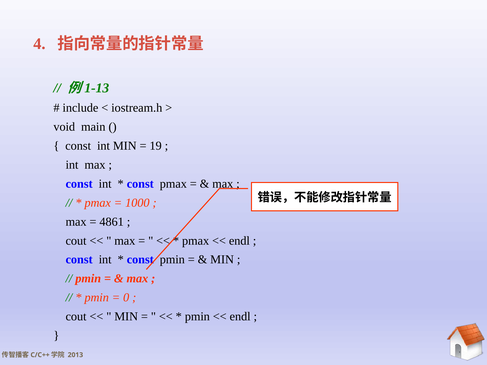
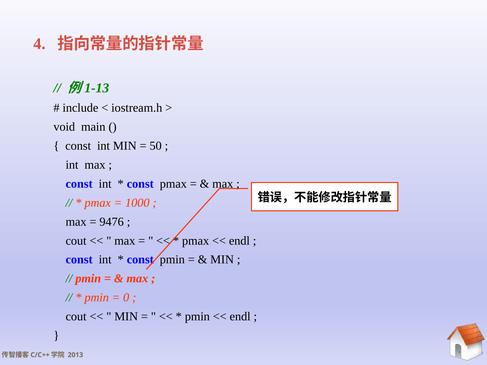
19: 19 -> 50
4861: 4861 -> 9476
